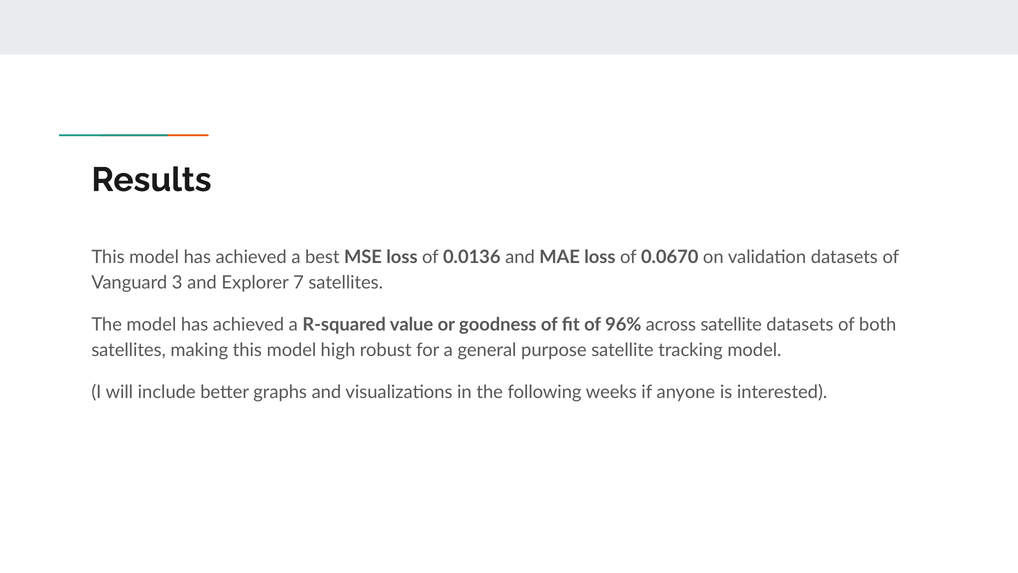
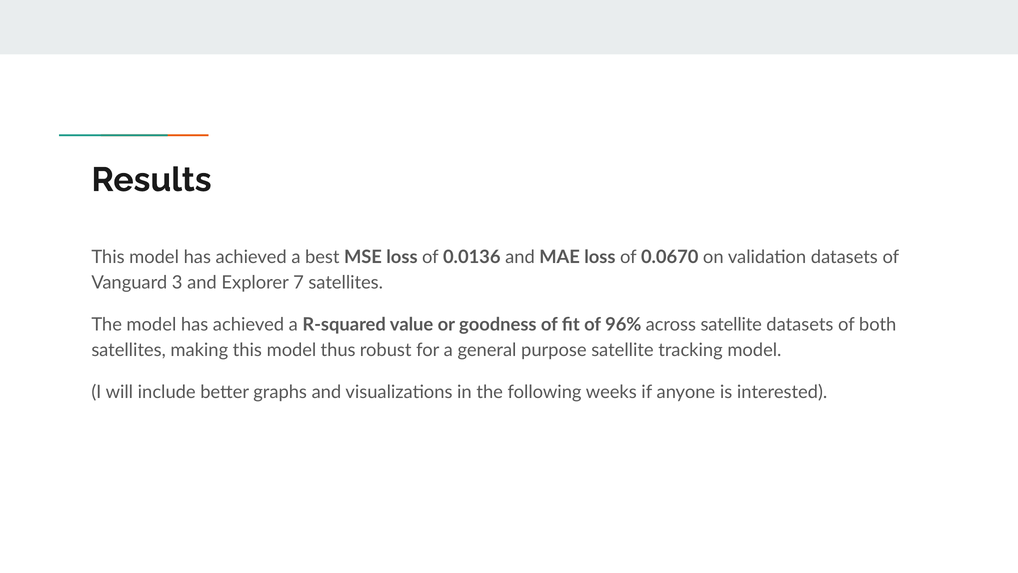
high: high -> thus
